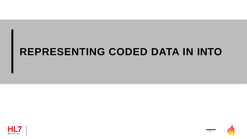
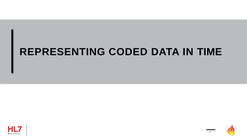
INTO: INTO -> TIME
